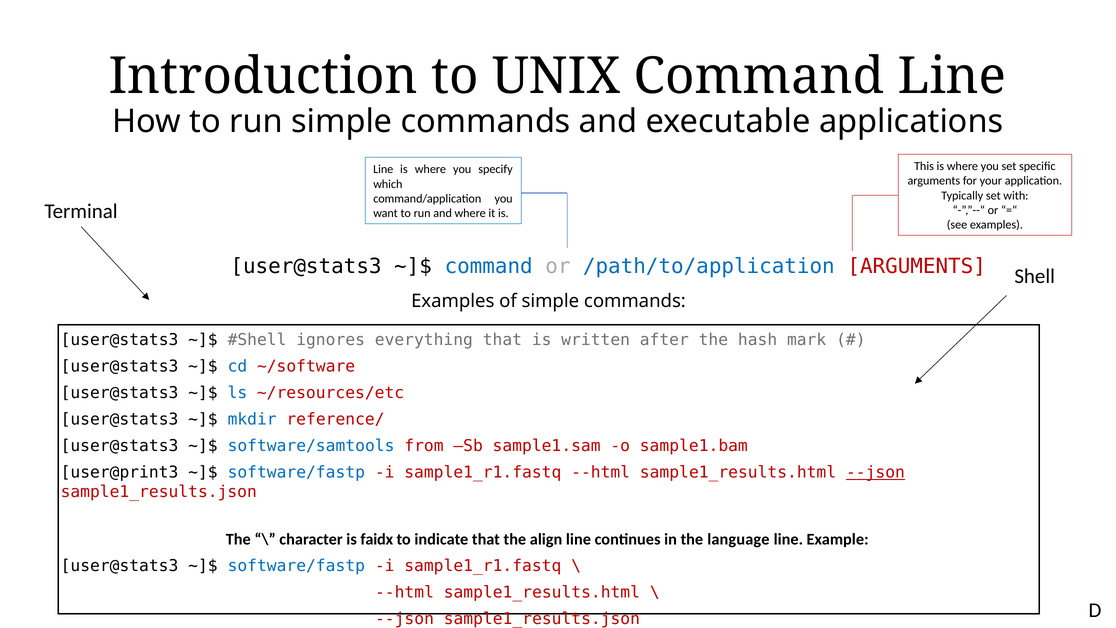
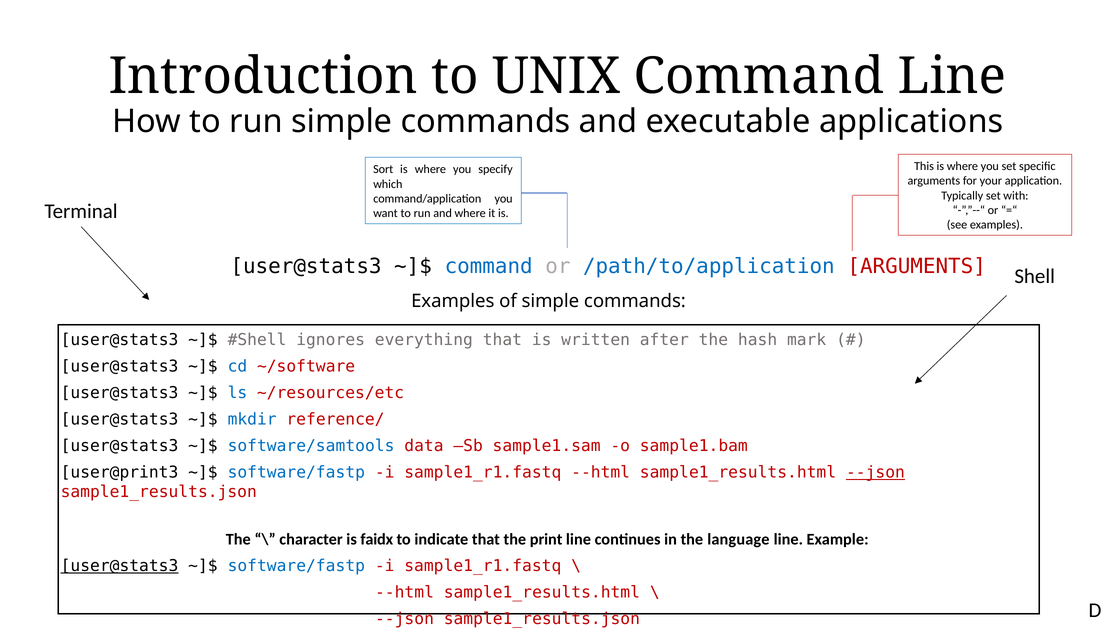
Line at (383, 169): Line -> Sort
from: from -> data
align: align -> print
user@stats3 at (120, 566) underline: none -> present
